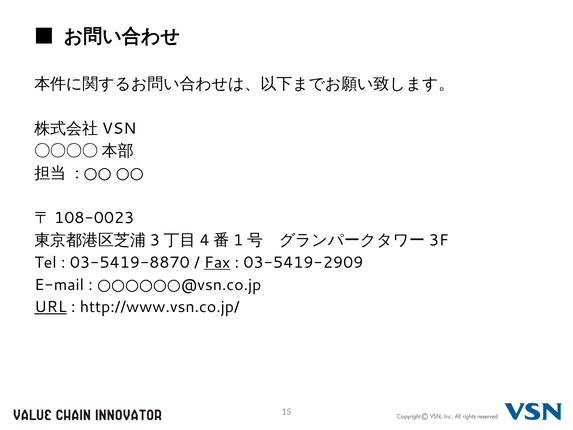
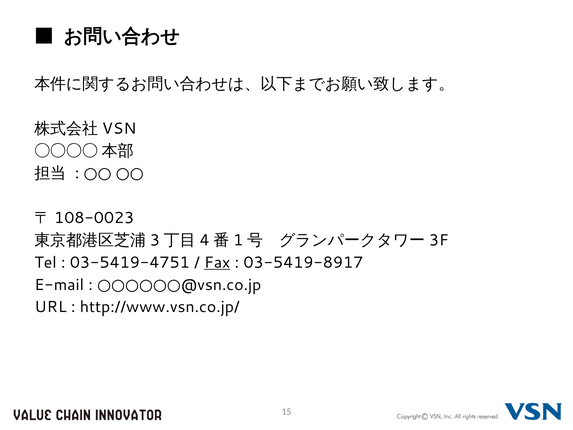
03-5419-8870: 03-5419-8870 -> 03-5419-4751
03-5419-2909: 03-5419-2909 -> 03-5419-8917
URL underline: present -> none
